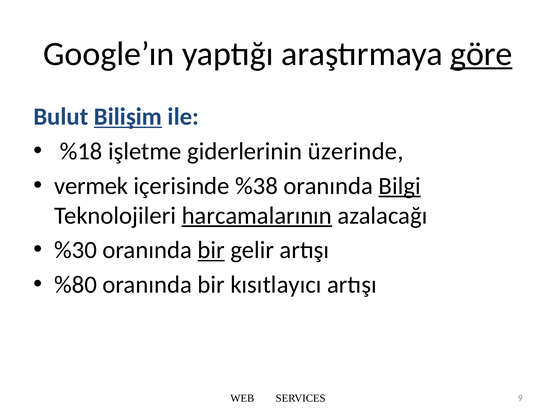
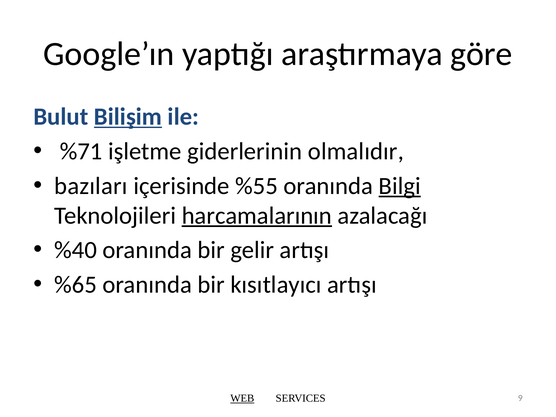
göre underline: present -> none
%18: %18 -> %71
üzerinde: üzerinde -> olmalıdır
vermek: vermek -> bazıları
%38: %38 -> %55
%30: %30 -> %40
bir at (211, 250) underline: present -> none
%80: %80 -> %65
WEB underline: none -> present
